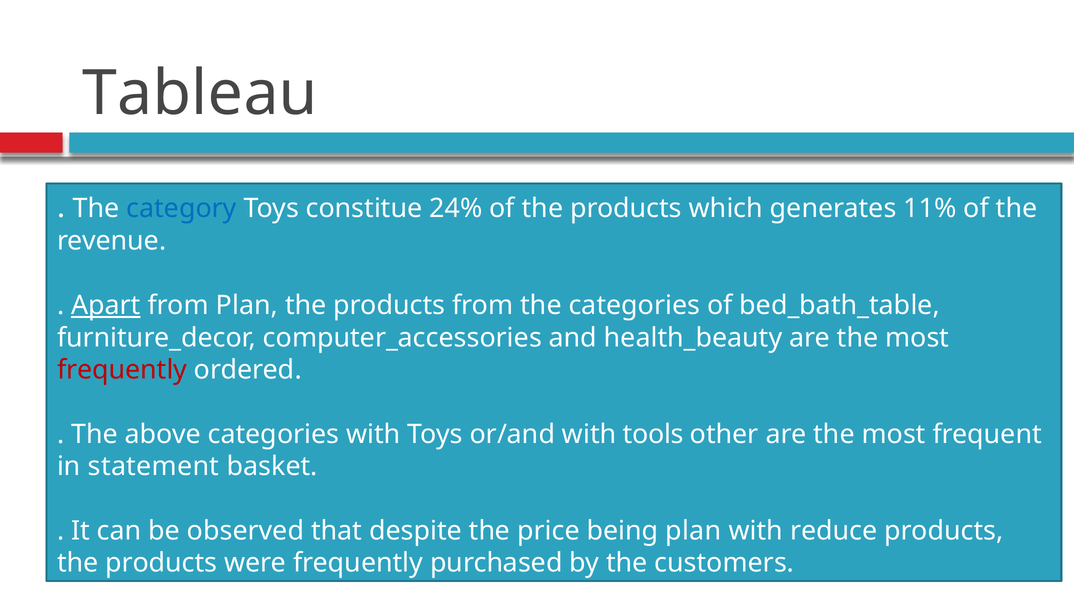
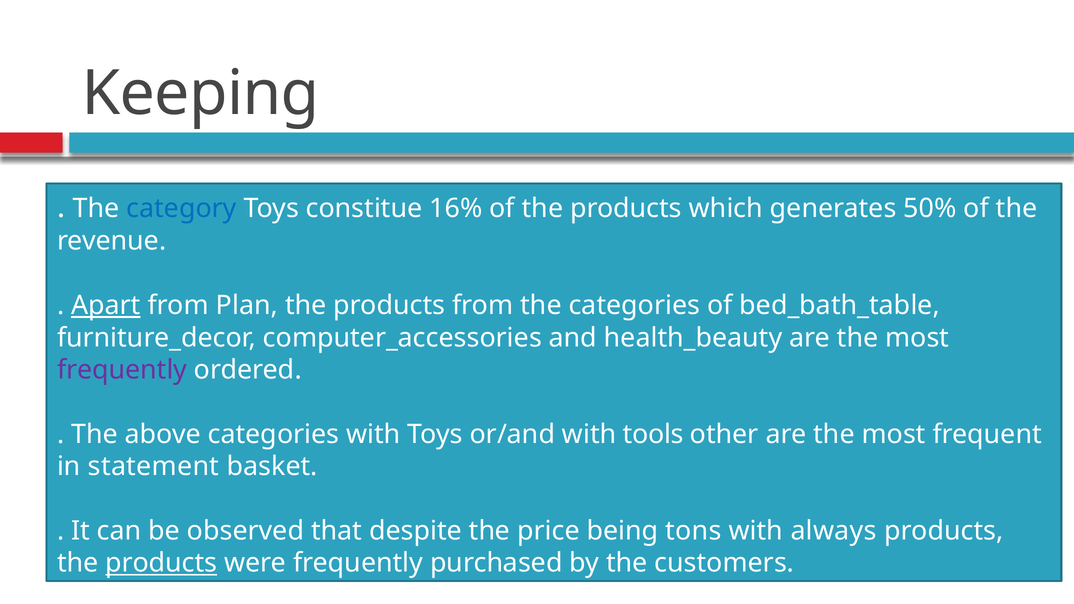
Tableau: Tableau -> Keeping
24%: 24% -> 16%
11%: 11% -> 50%
frequently at (122, 370) colour: red -> purple
being plan: plan -> tons
reduce: reduce -> always
products at (161, 563) underline: none -> present
